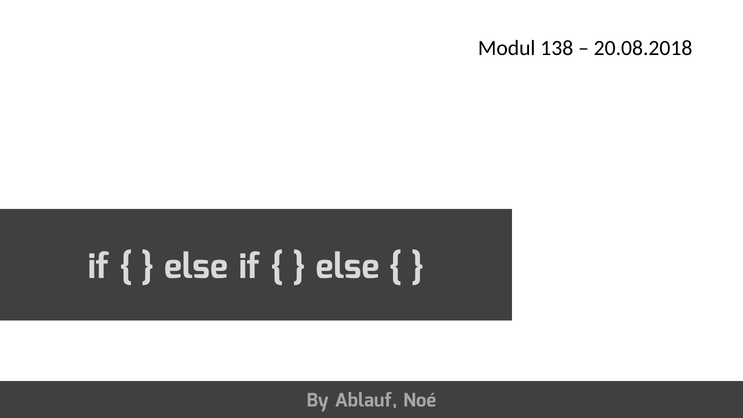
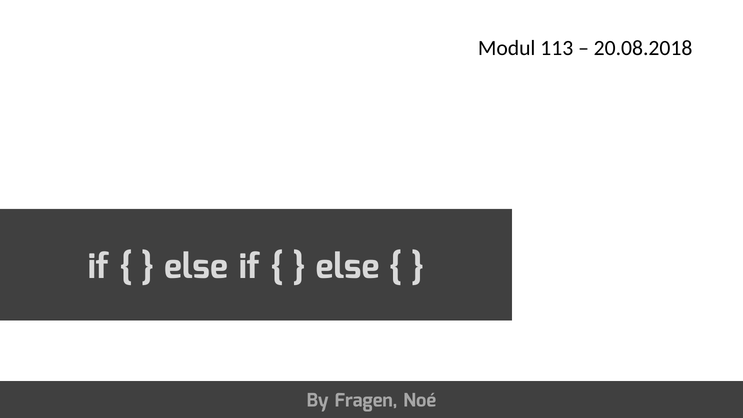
138: 138 -> 113
Ablauf: Ablauf -> Fragen
